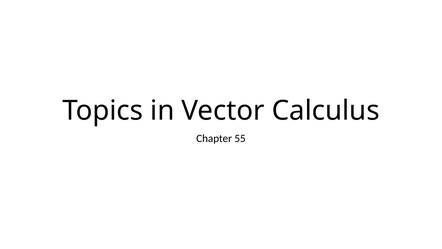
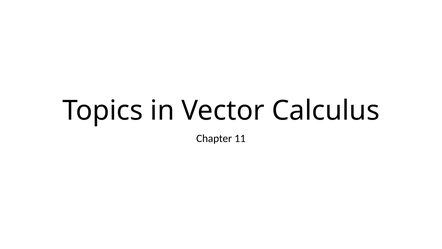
55: 55 -> 11
